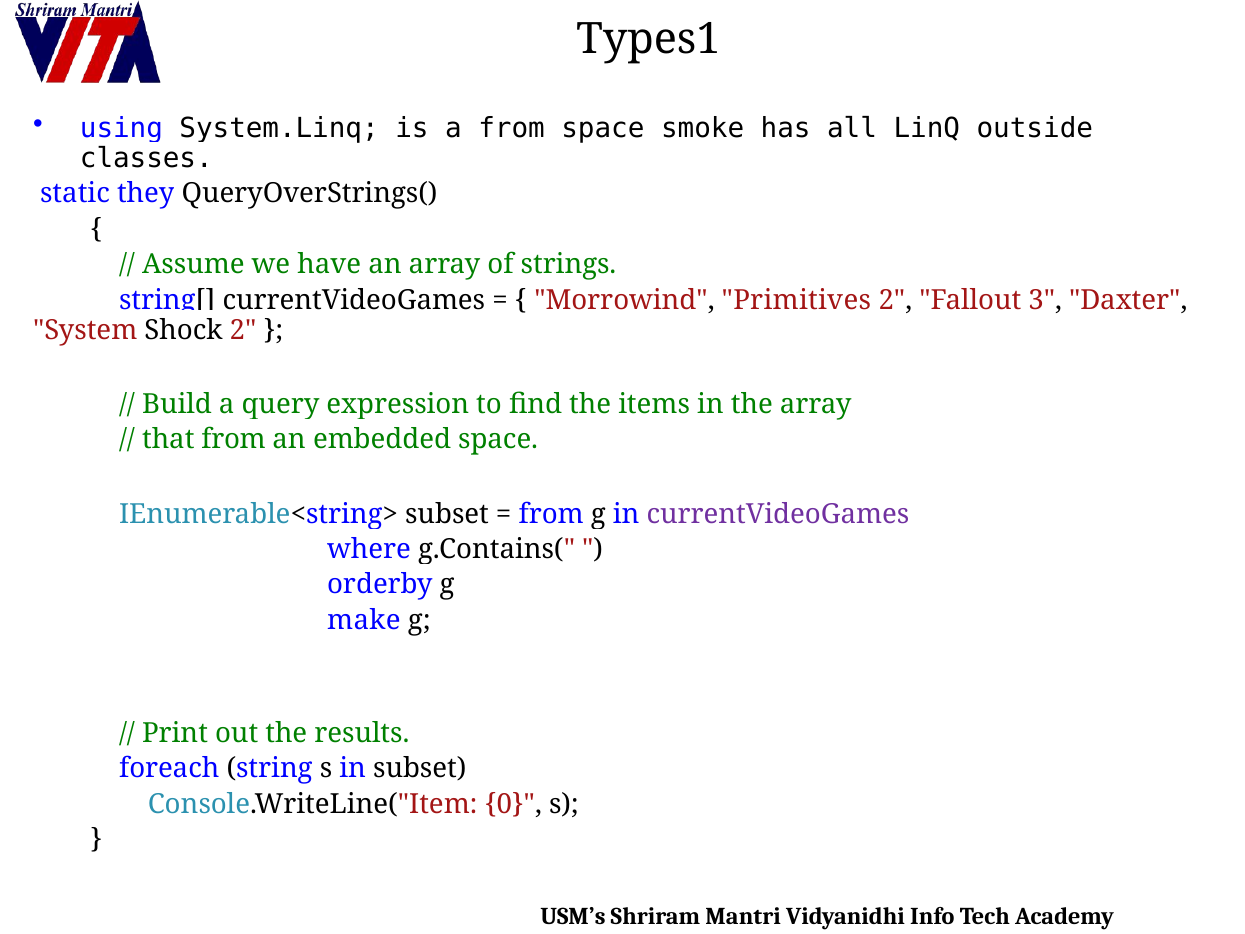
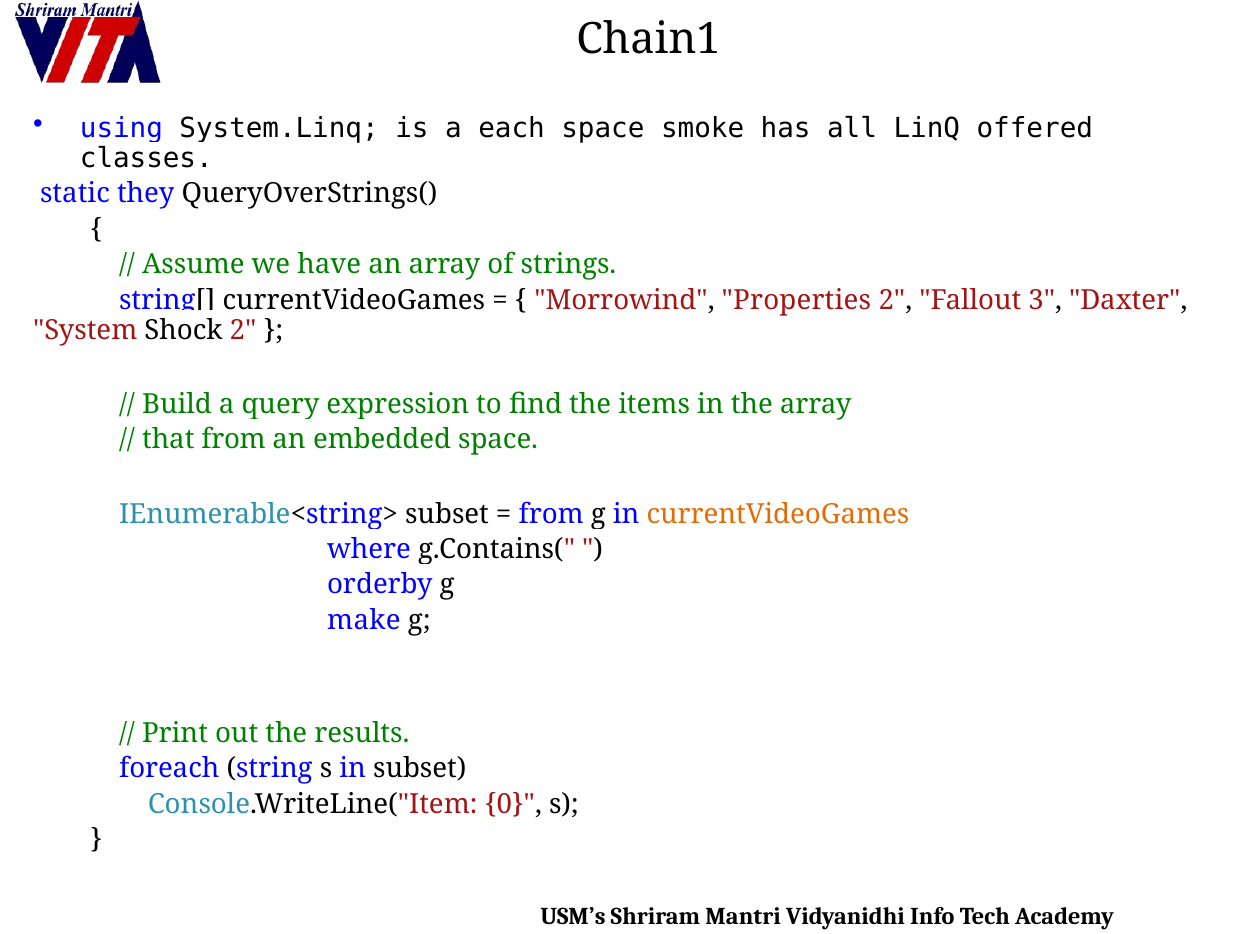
Types1: Types1 -> Chain1
a from: from -> each
outside: outside -> offered
Primitives: Primitives -> Properties
currentVideoGames at (778, 514) colour: purple -> orange
